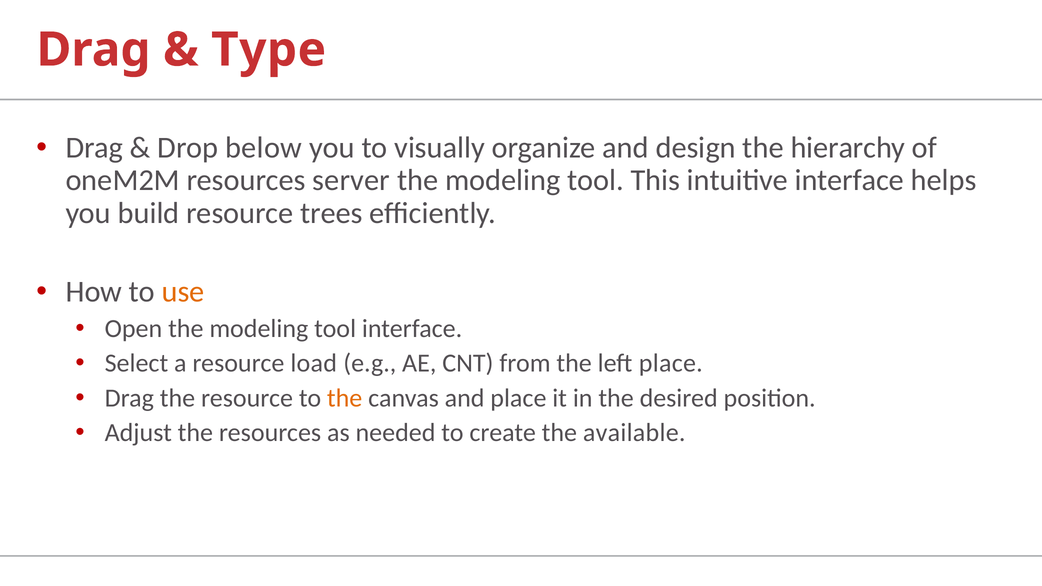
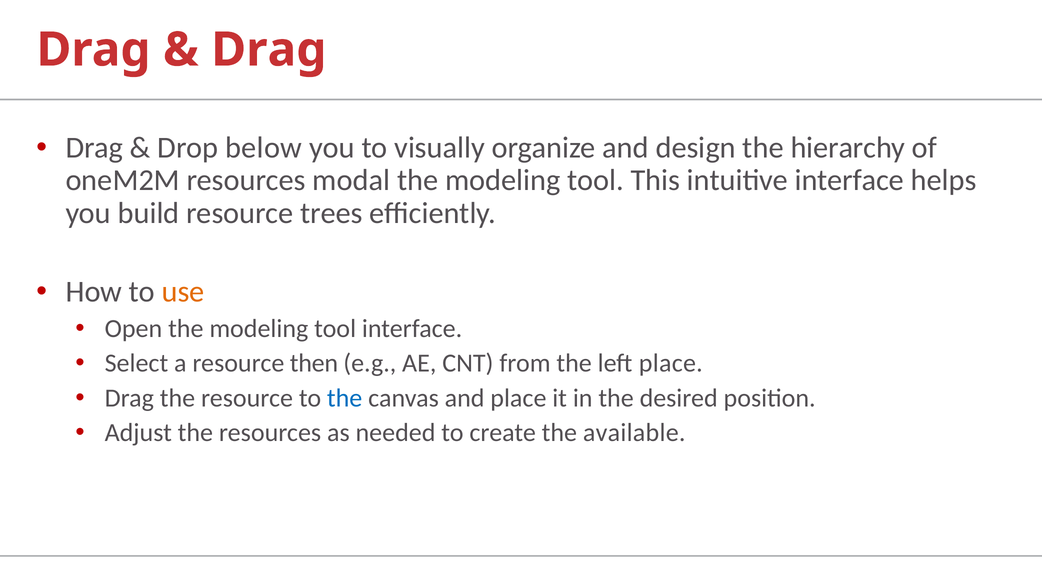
Type at (269, 50): Type -> Drag
server: server -> modal
load: load -> then
the at (345, 398) colour: orange -> blue
